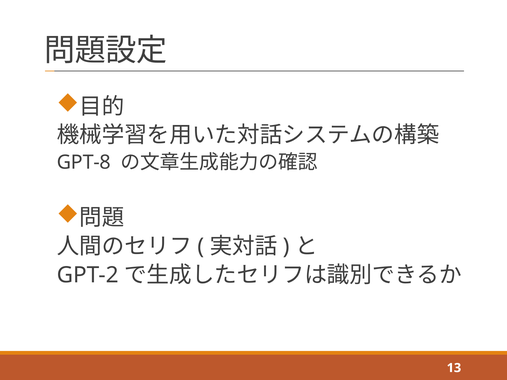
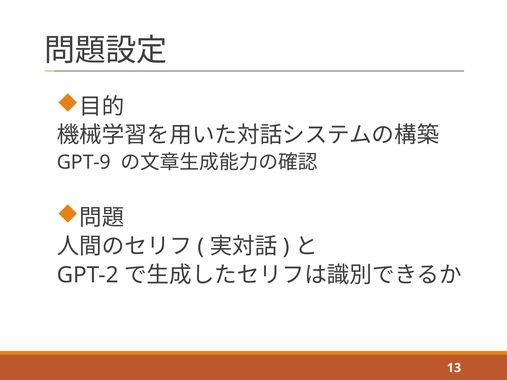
GPT-8: GPT-8 -> GPT-9
